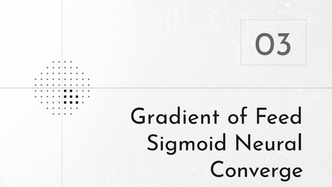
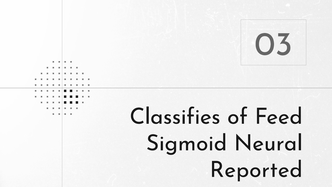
Gradient: Gradient -> Classifies
Converge: Converge -> Reported
